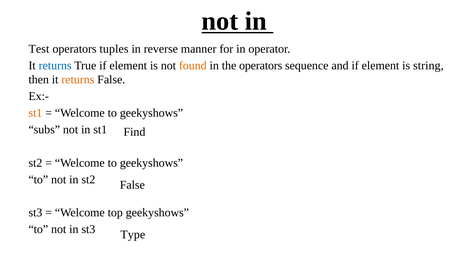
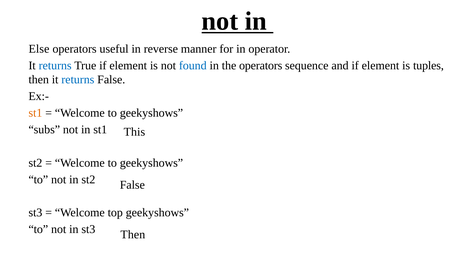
Test: Test -> Else
tuples: tuples -> useful
found colour: orange -> blue
string: string -> tuples
returns at (78, 80) colour: orange -> blue
Find: Find -> This
Type at (133, 235): Type -> Then
